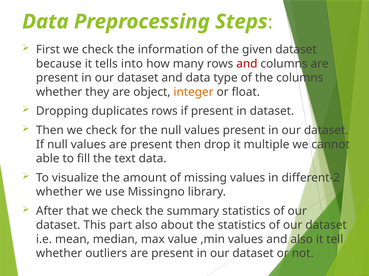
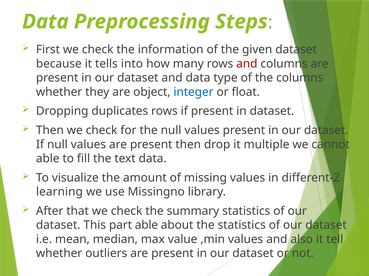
integer colour: orange -> blue
whether at (59, 192): whether -> learning
part also: also -> able
